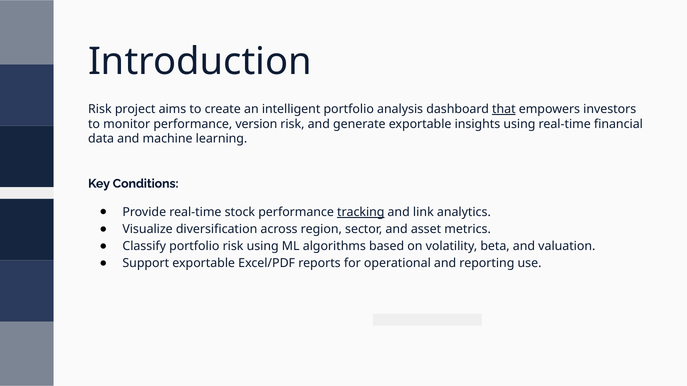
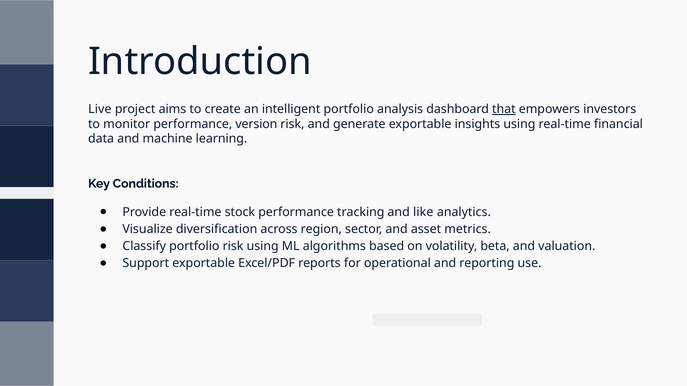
Risk at (100, 109): Risk -> Live
tracking underline: present -> none
link: link -> like
